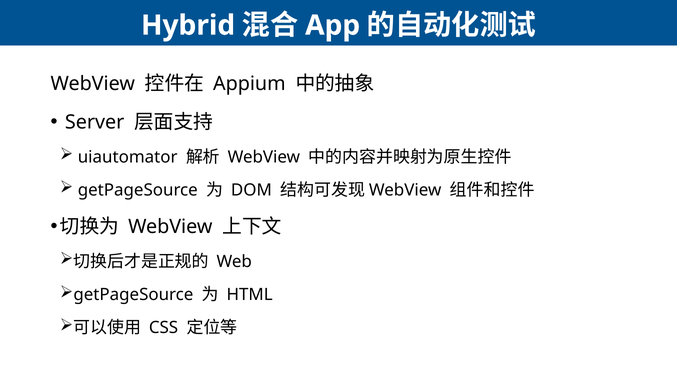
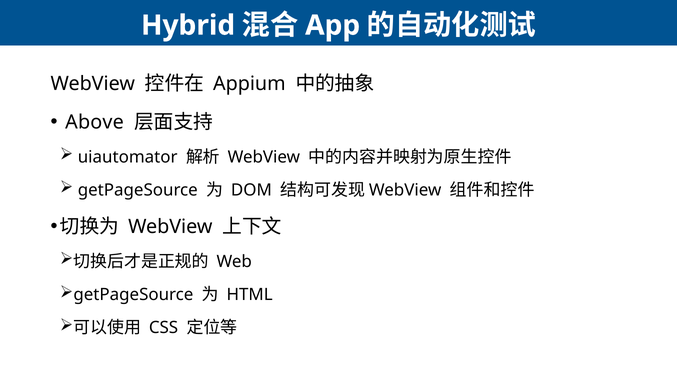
Server: Server -> Above
